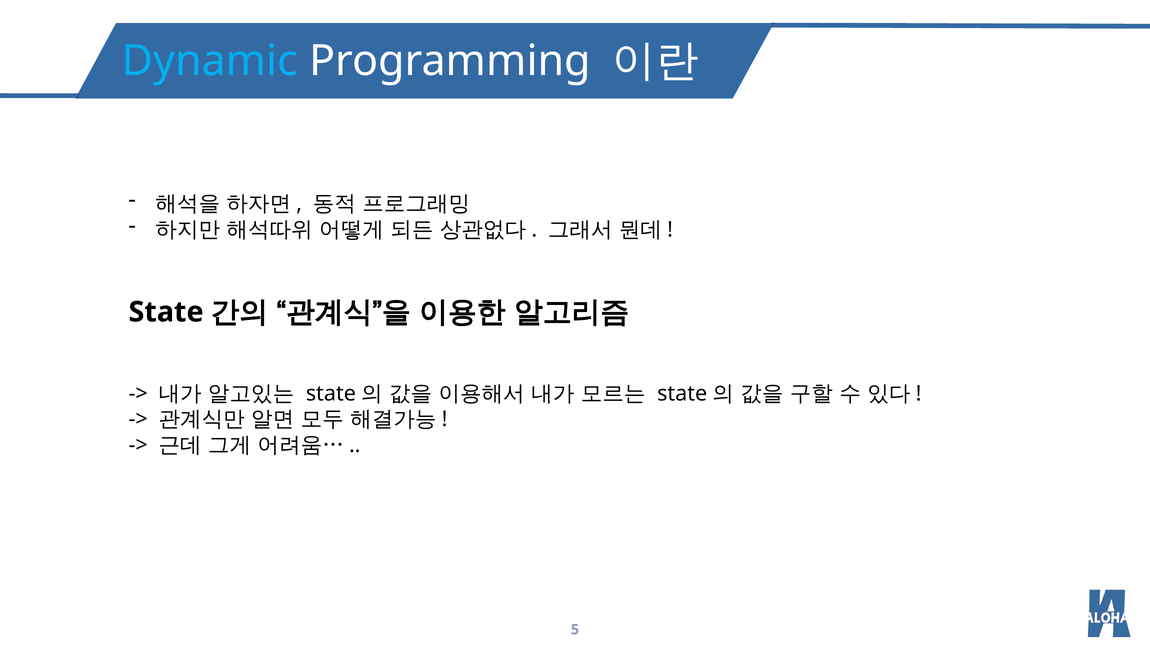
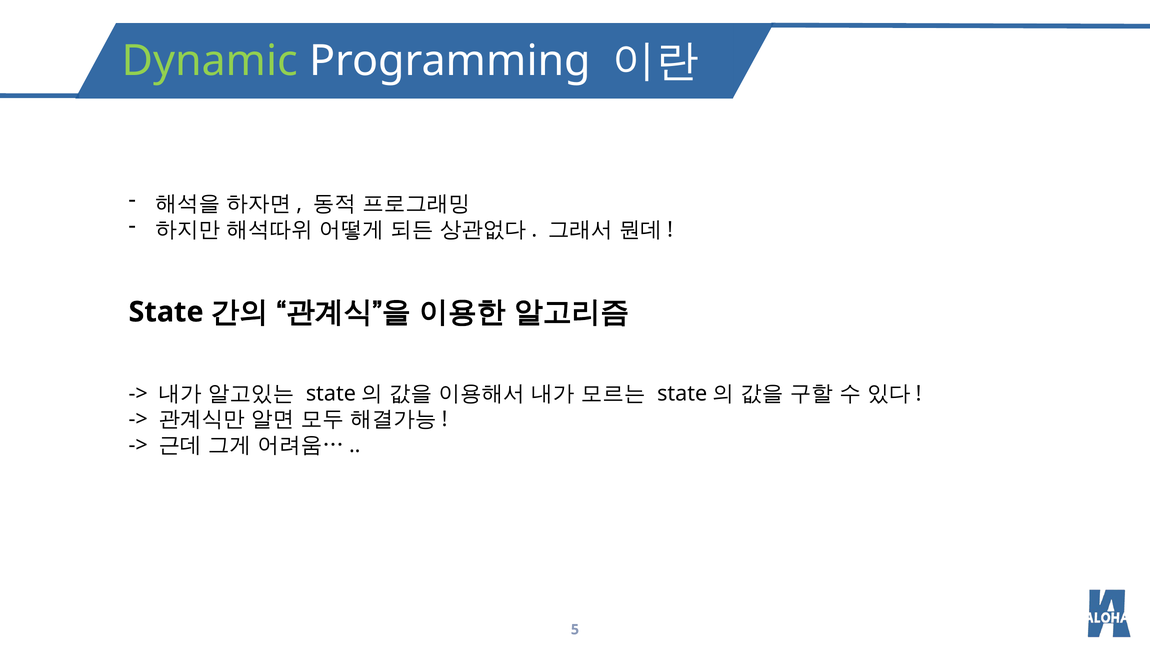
Dynamic colour: light blue -> light green
